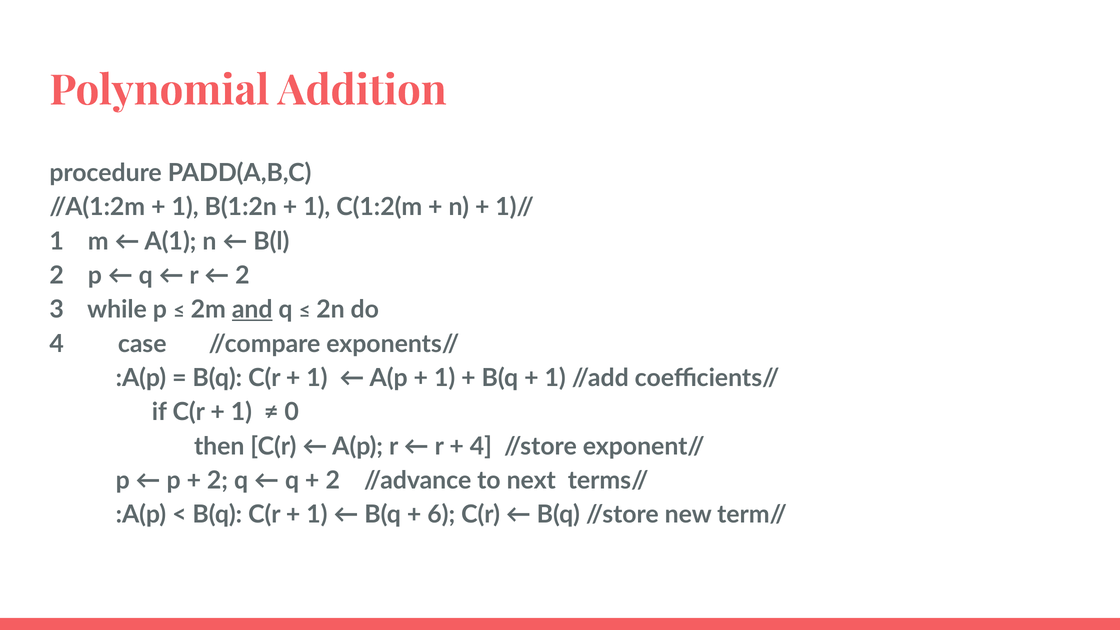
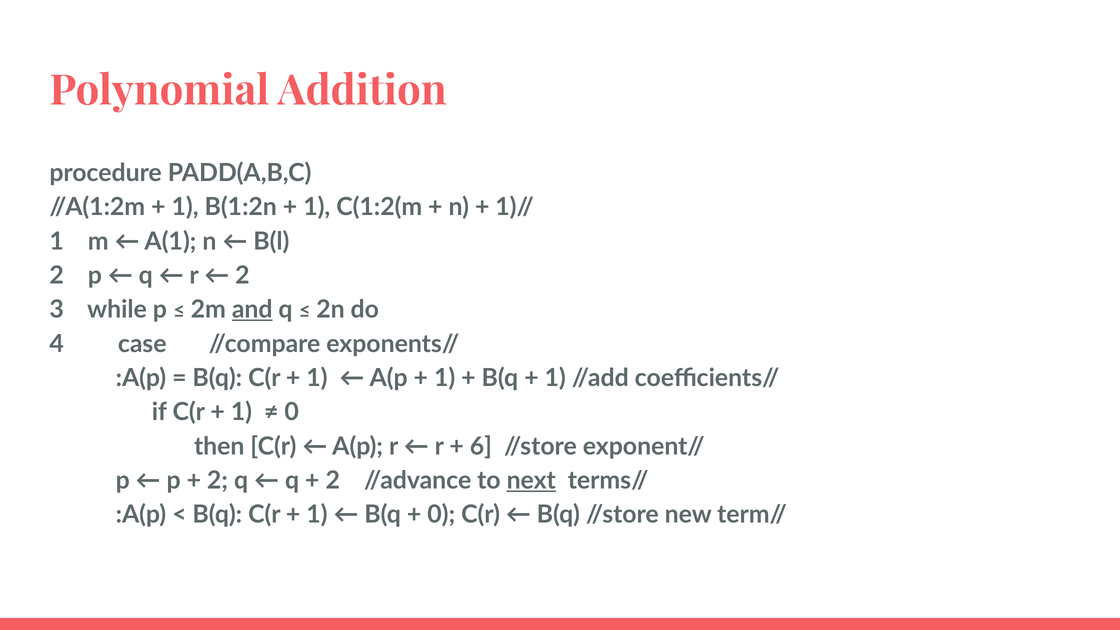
4 at (481, 446): 4 -> 6
next underline: none -> present
6 at (441, 515): 6 -> 0
